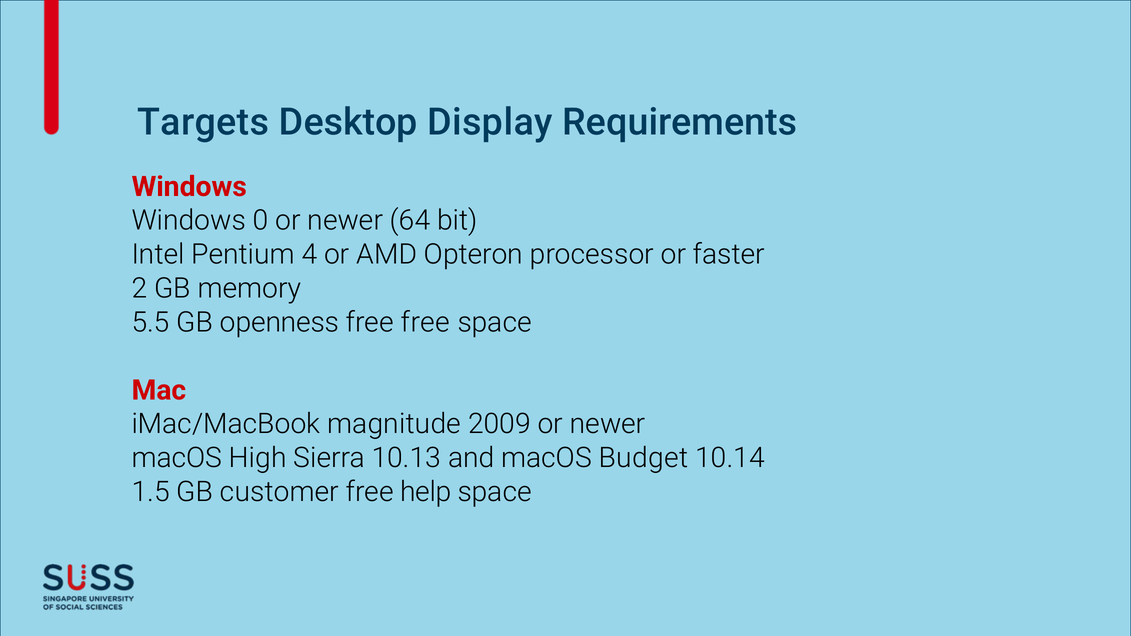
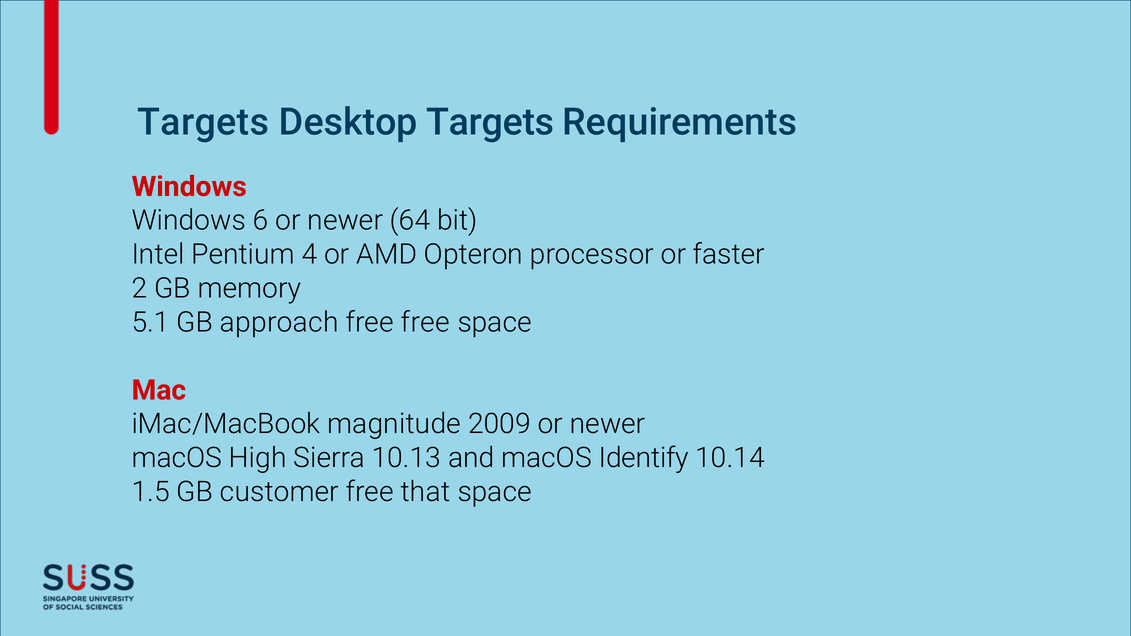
Desktop Display: Display -> Targets
0: 0 -> 6
5.5: 5.5 -> 5.1
openness: openness -> approach
Budget: Budget -> Identify
help: help -> that
